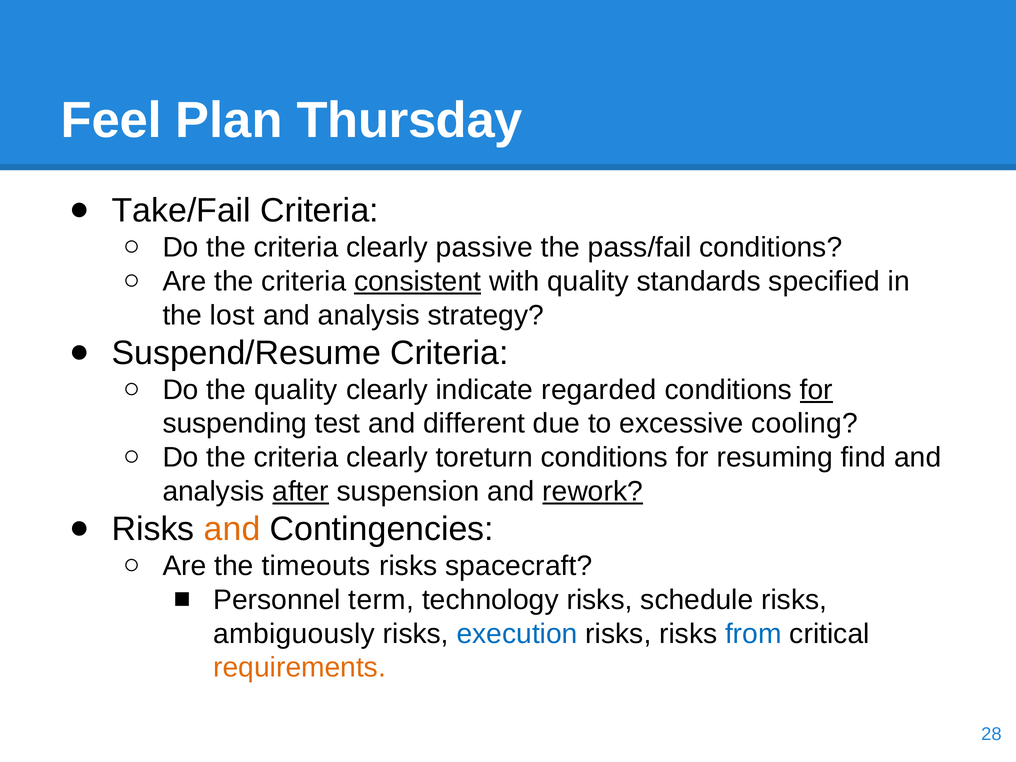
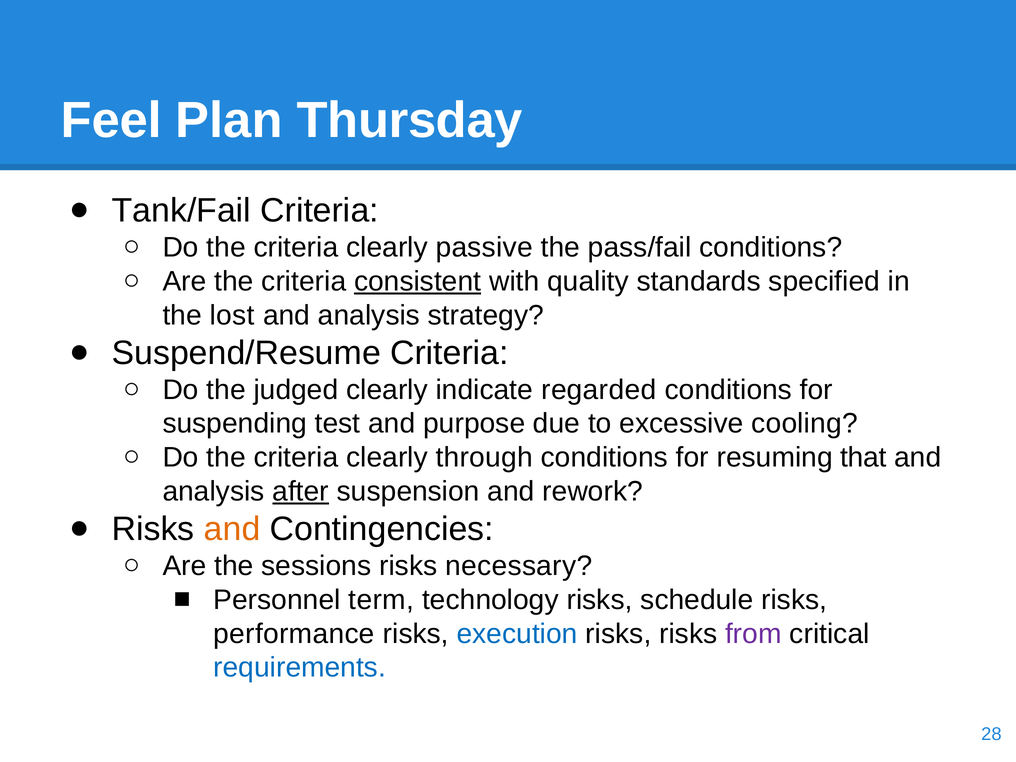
Take/Fail: Take/Fail -> Tank/Fail
the quality: quality -> judged
for at (816, 390) underline: present -> none
different: different -> purpose
toreturn: toreturn -> through
find: find -> that
rework underline: present -> none
timeouts: timeouts -> sessions
spacecraft: spacecraft -> necessary
ambiguously: ambiguously -> performance
from colour: blue -> purple
requirements colour: orange -> blue
